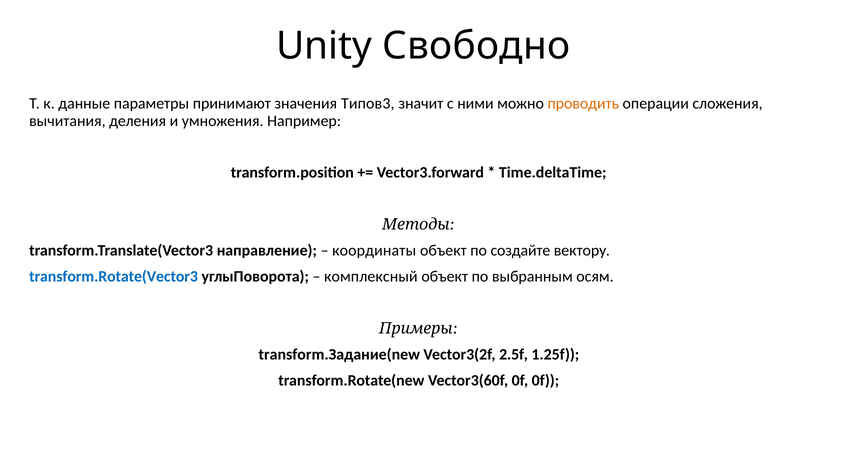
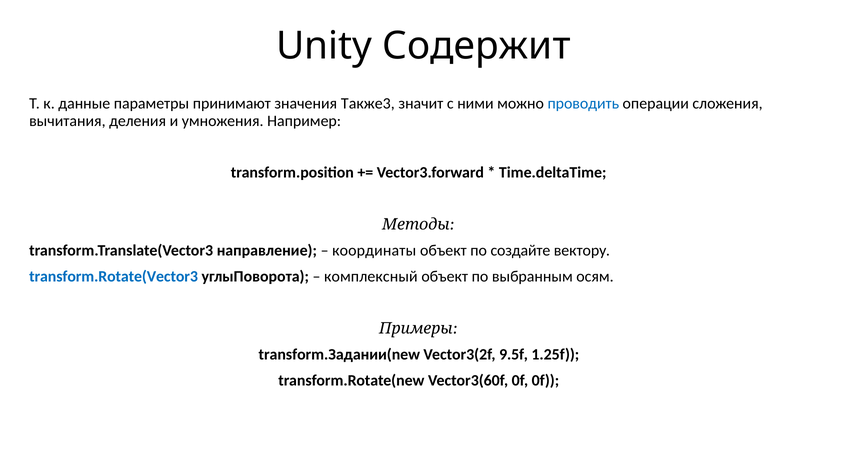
Свободно: Свободно -> Содержит
Типов3: Типов3 -> Также3
проводить colour: orange -> blue
transform.Задание(new: transform.Задание(new -> transform.Задании(new
2.5f: 2.5f -> 9.5f
